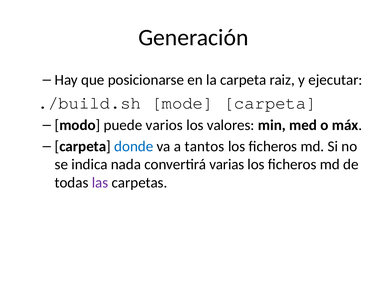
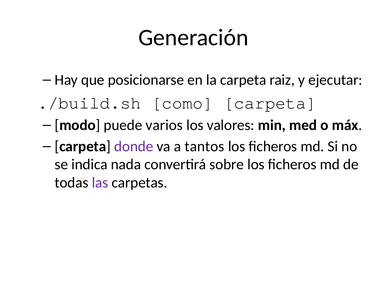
mode: mode -> como
donde colour: blue -> purple
varias: varias -> sobre
